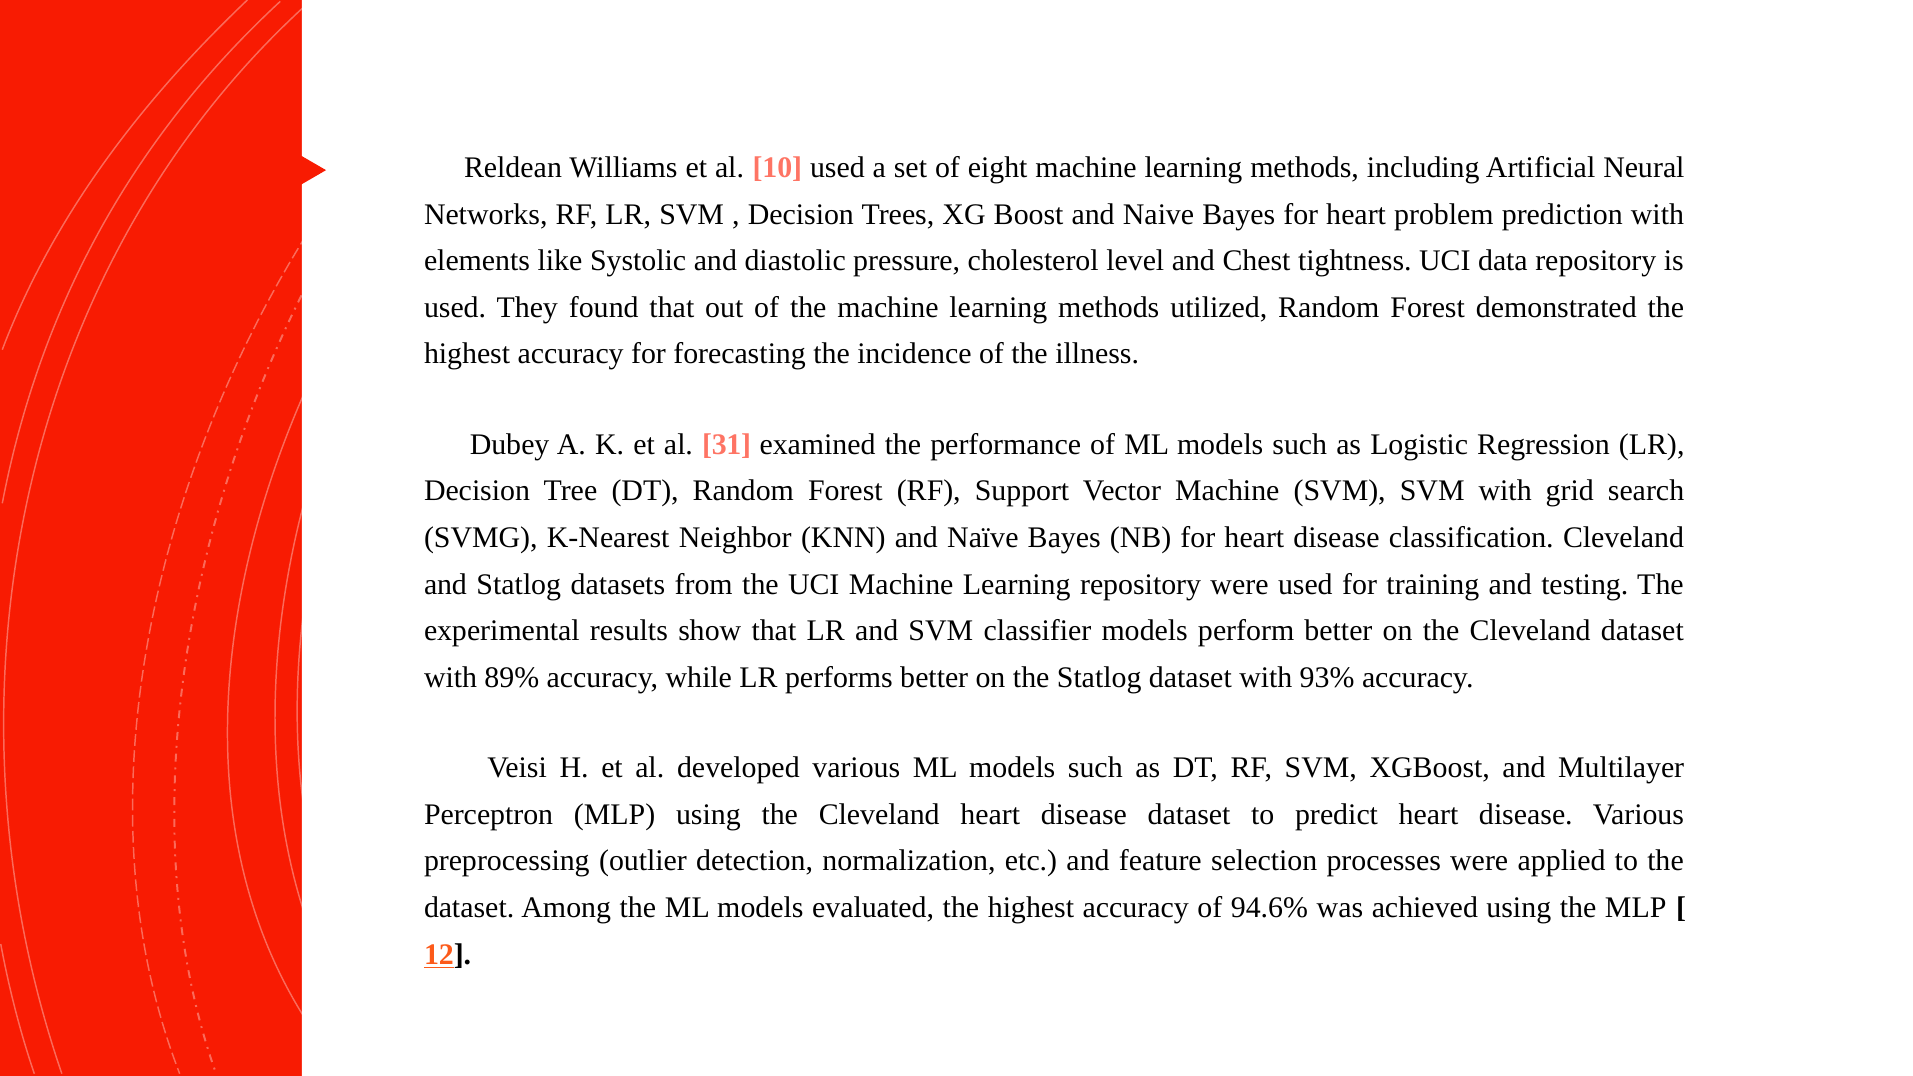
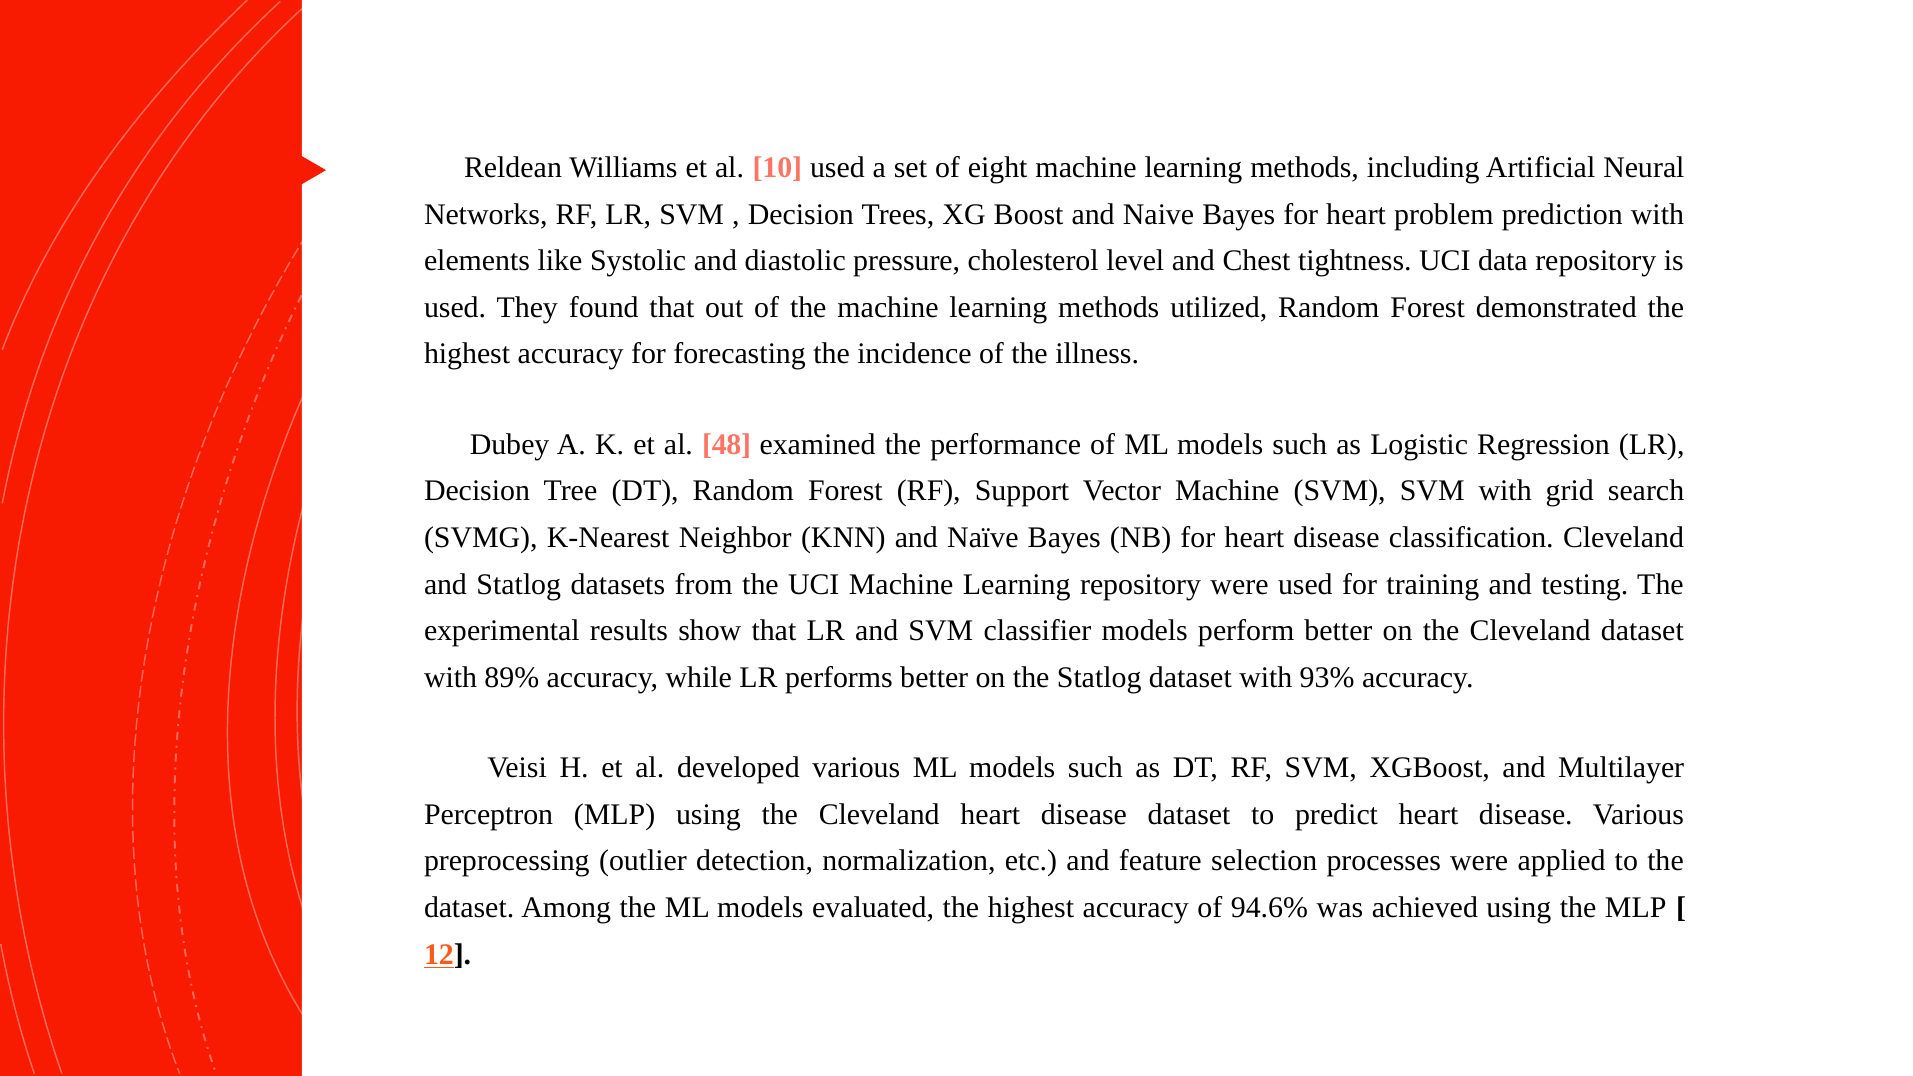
31: 31 -> 48
